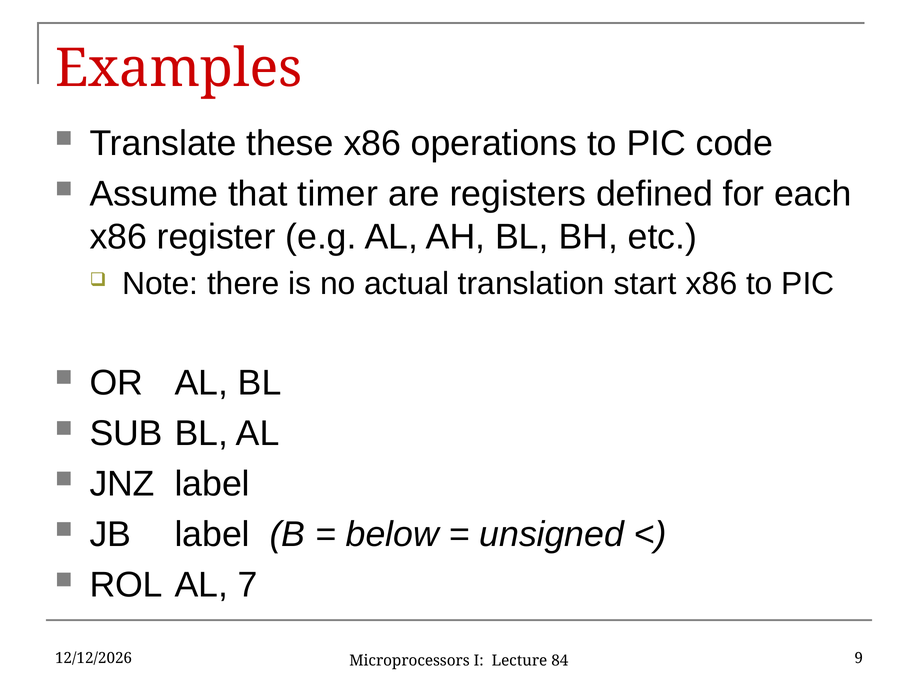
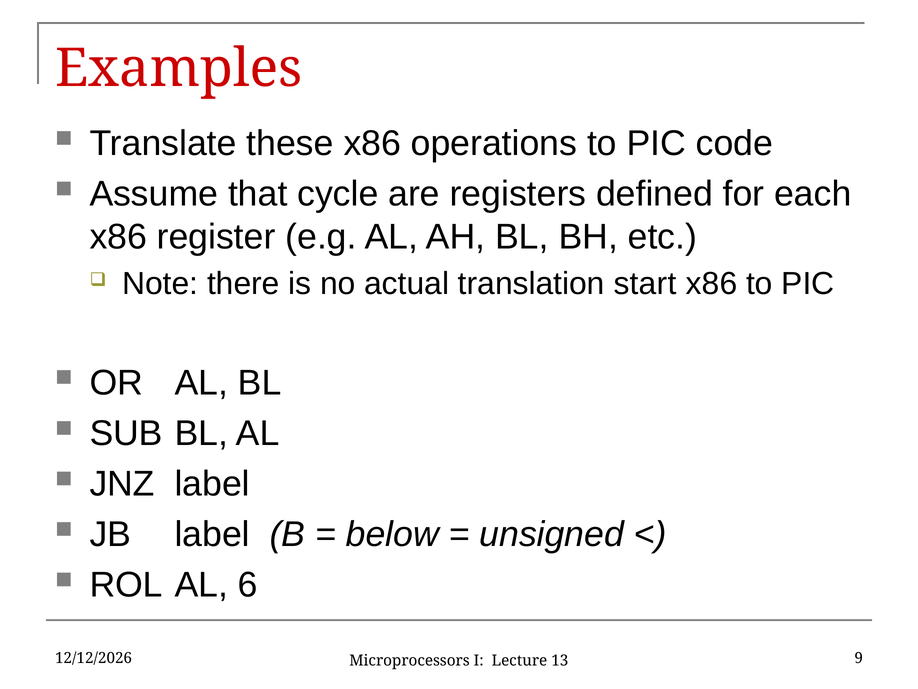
timer: timer -> cycle
7: 7 -> 6
84: 84 -> 13
